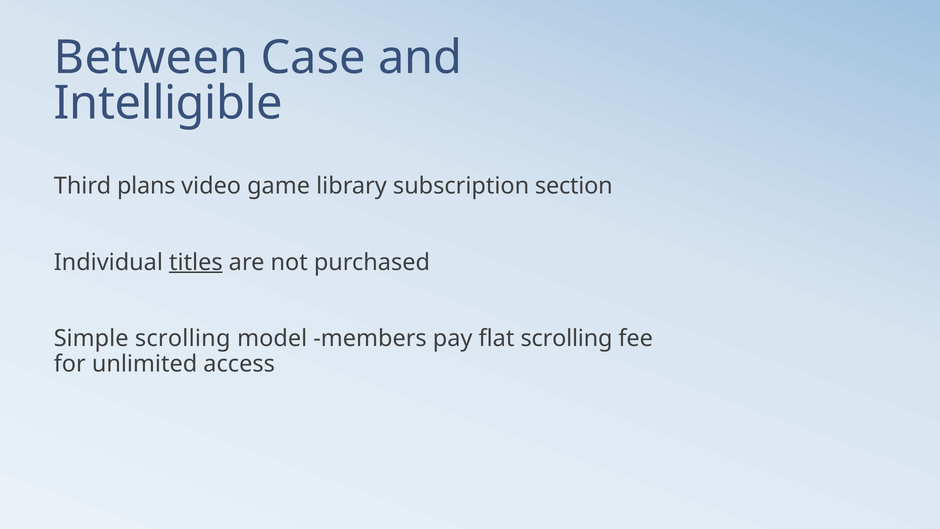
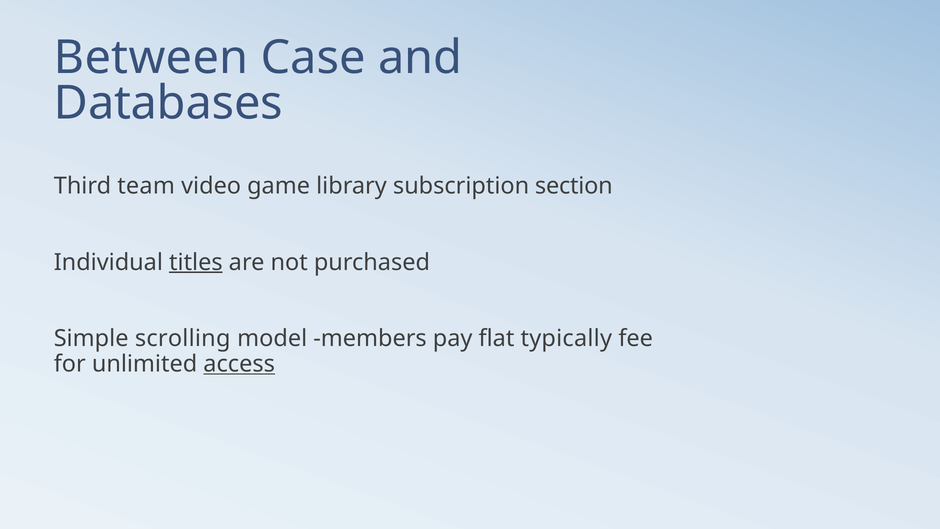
Intelligible: Intelligible -> Databases
plans: plans -> team
flat scrolling: scrolling -> typically
access underline: none -> present
